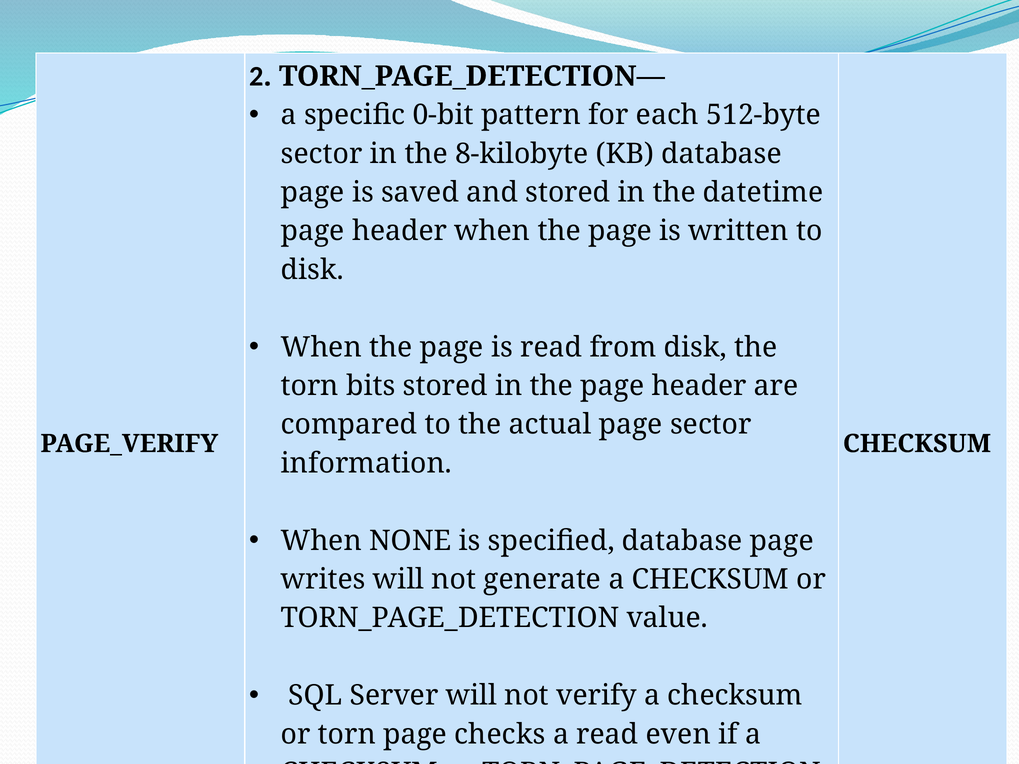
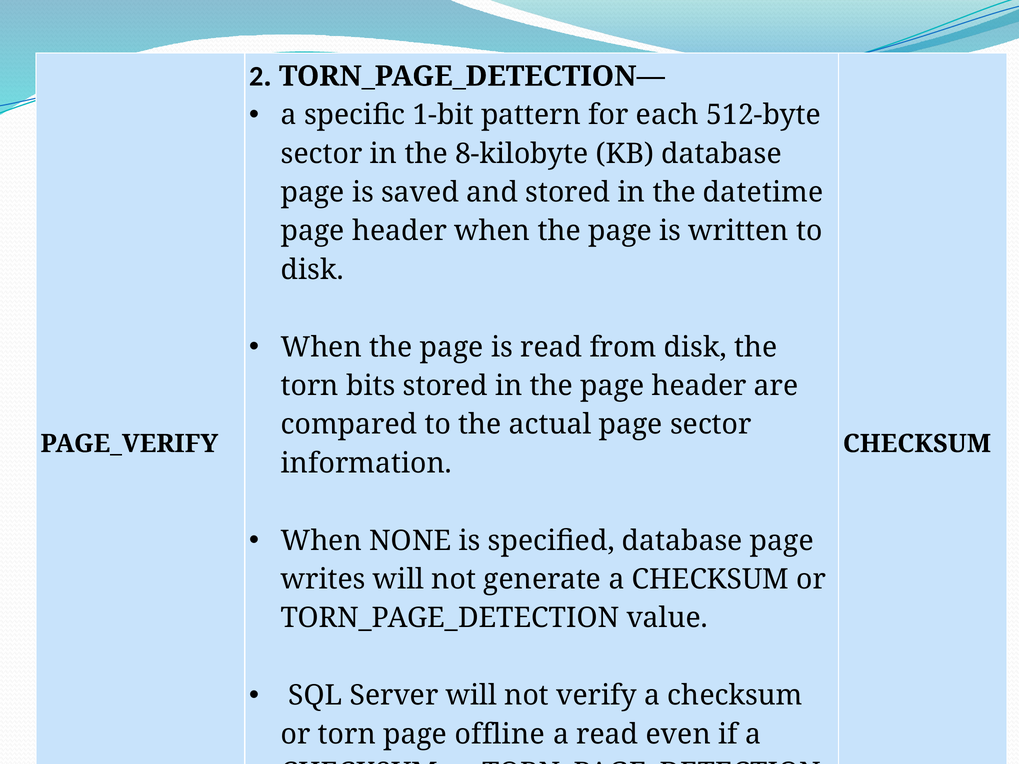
0-bit: 0-bit -> 1-bit
checks: checks -> offline
